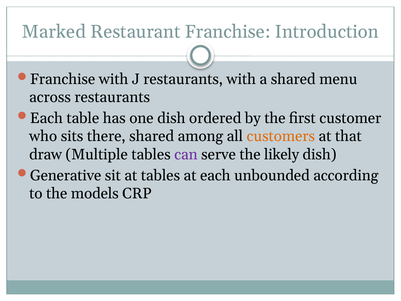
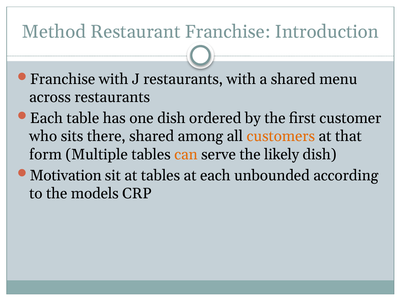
Marked: Marked -> Method
draw: draw -> form
can colour: purple -> orange
Generative: Generative -> Motivation
